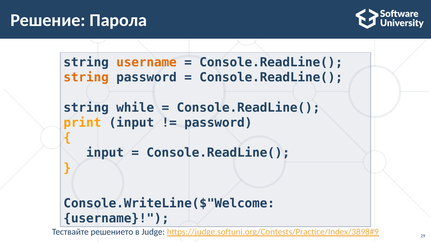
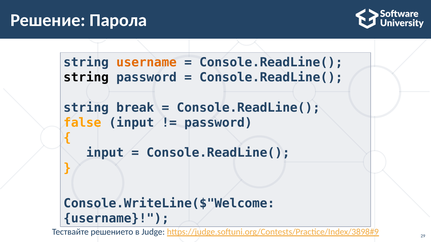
string at (86, 78) colour: orange -> black
while: while -> break
print: print -> false
